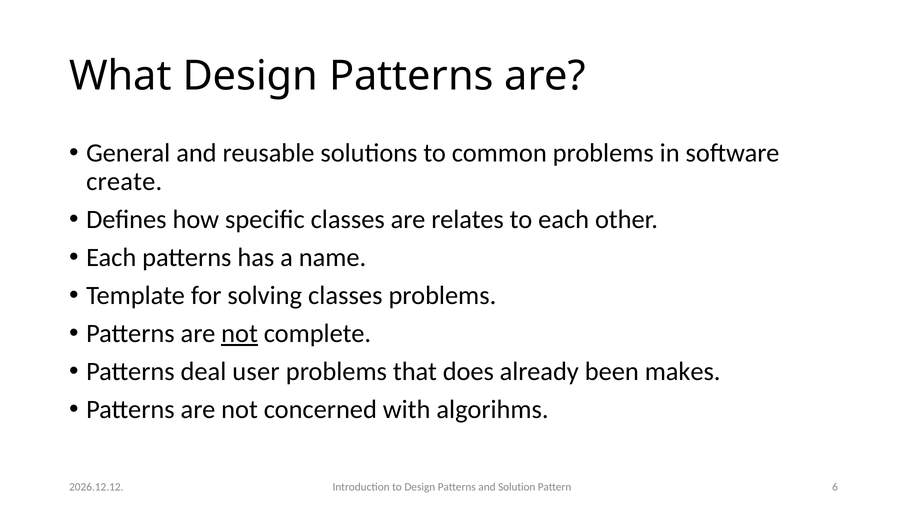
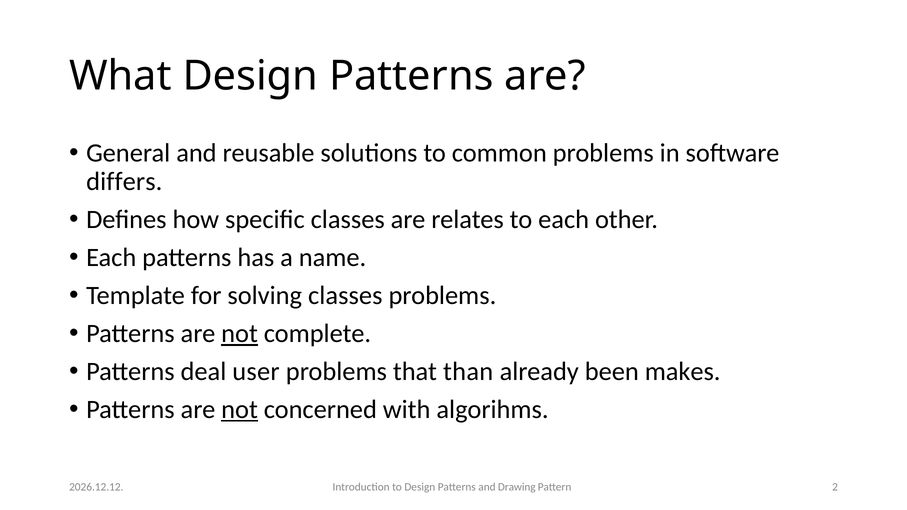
create: create -> differs
does: does -> than
not at (240, 410) underline: none -> present
Solution: Solution -> Drawing
6: 6 -> 2
